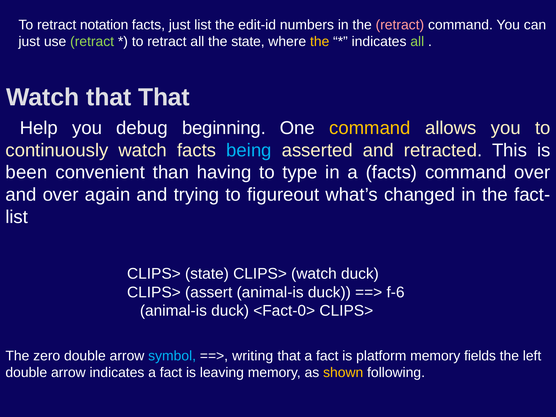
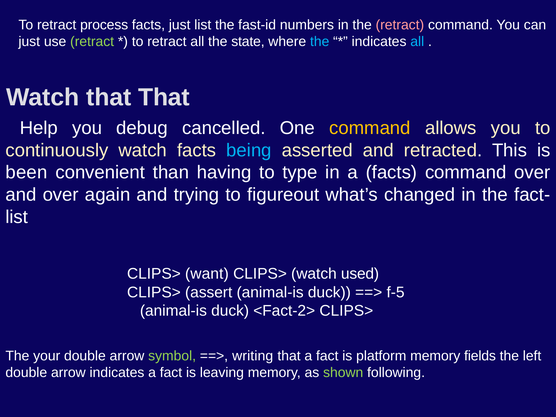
notation: notation -> process
edit-id: edit-id -> fast-id
the at (320, 42) colour: yellow -> light blue
all at (417, 42) colour: light green -> light blue
beginning: beginning -> cancelled
CLIPS> state: state -> want
watch duck: duck -> used
f-6: f-6 -> f-5
<Fact-0>: <Fact-0> -> <Fact-2>
zero: zero -> your
symbol colour: light blue -> light green
shown colour: yellow -> light green
